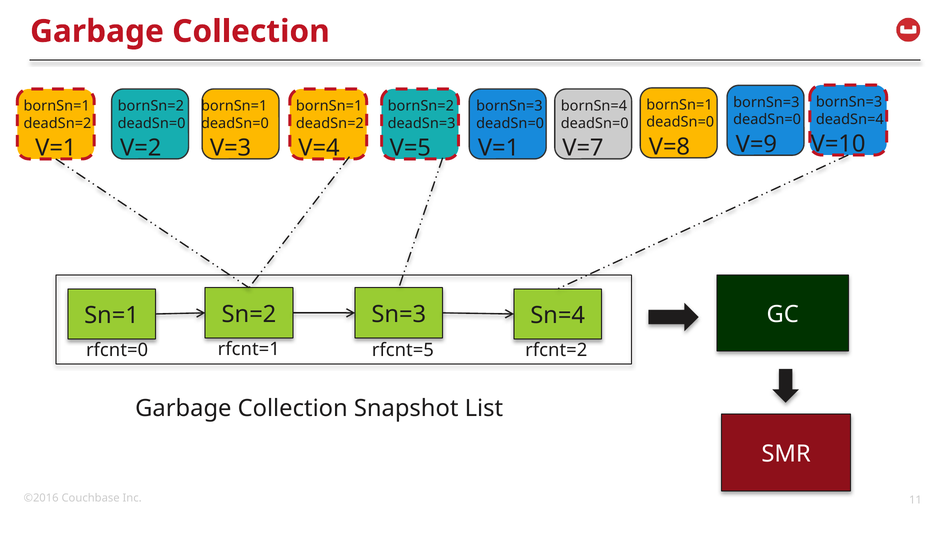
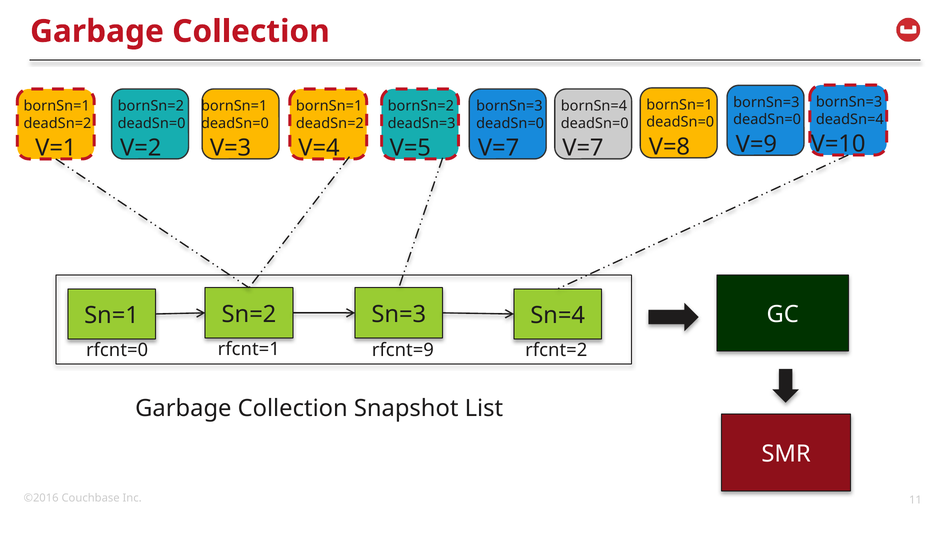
V=1 at (499, 148): V=1 -> V=7
rfcnt=5: rfcnt=5 -> rfcnt=9
